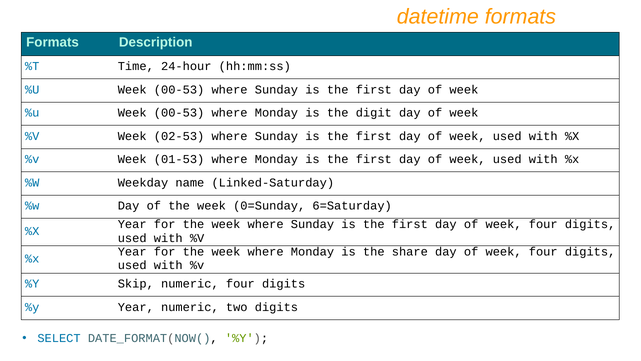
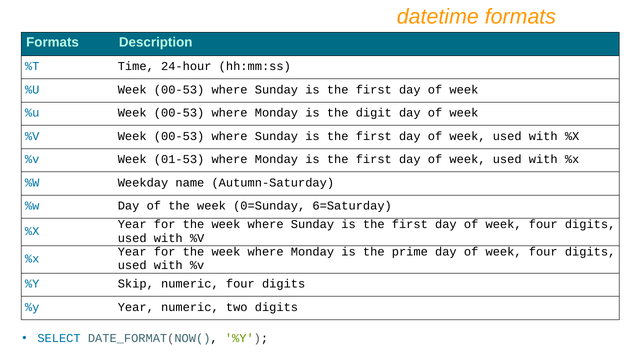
%V Week 02-53: 02-53 -> 00-53
Linked-Saturday: Linked-Saturday -> Autumn-Saturday
share: share -> prime
